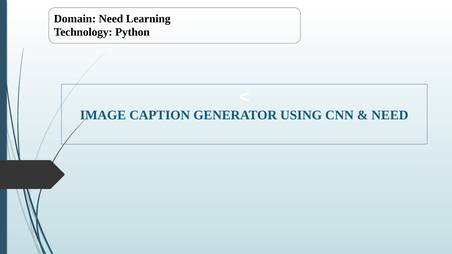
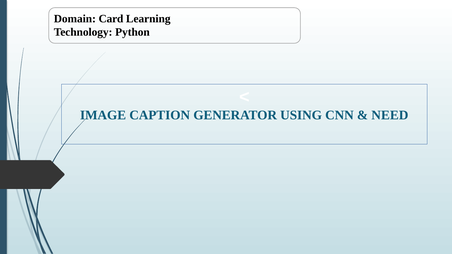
Domain Need: Need -> Card
